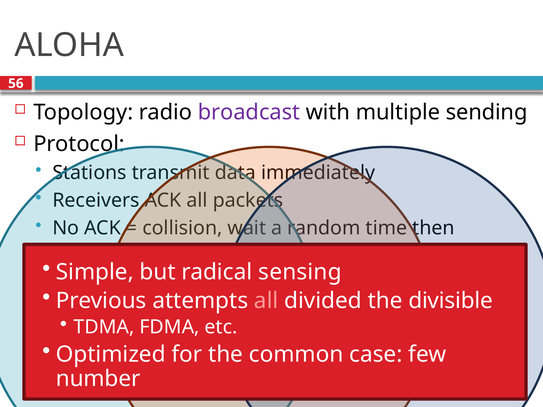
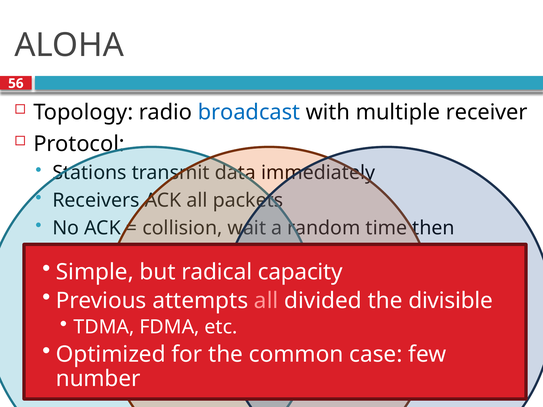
broadcast colour: purple -> blue
sending: sending -> receiver
sensing: sensing -> capacity
